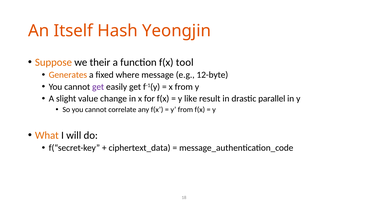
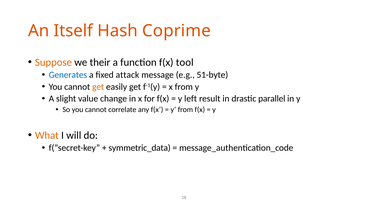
Yeongjin: Yeongjin -> Coprime
Generates colour: orange -> blue
where: where -> attack
12-byte: 12-byte -> 51-byte
get at (98, 87) colour: purple -> orange
like: like -> left
ciphertext_data: ciphertext_data -> symmetric_data
